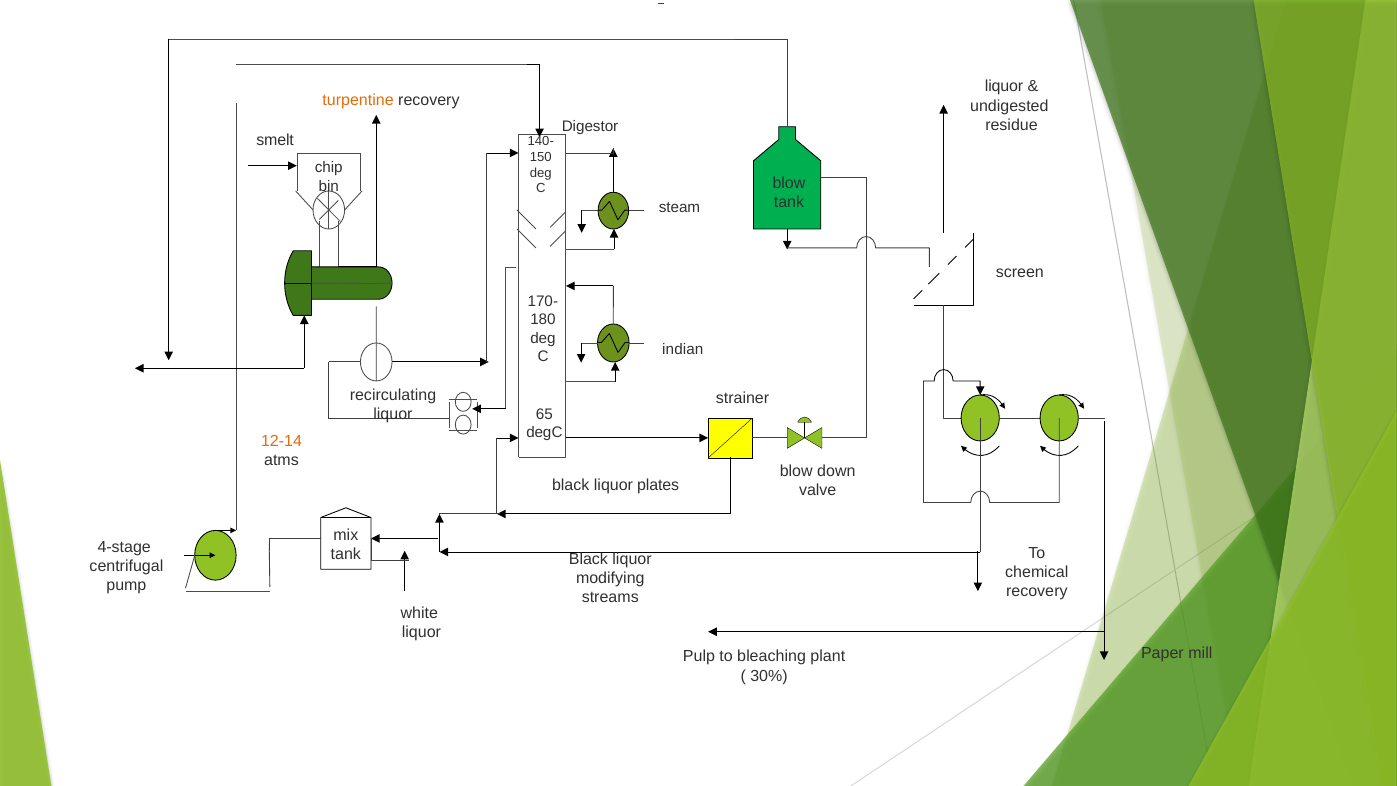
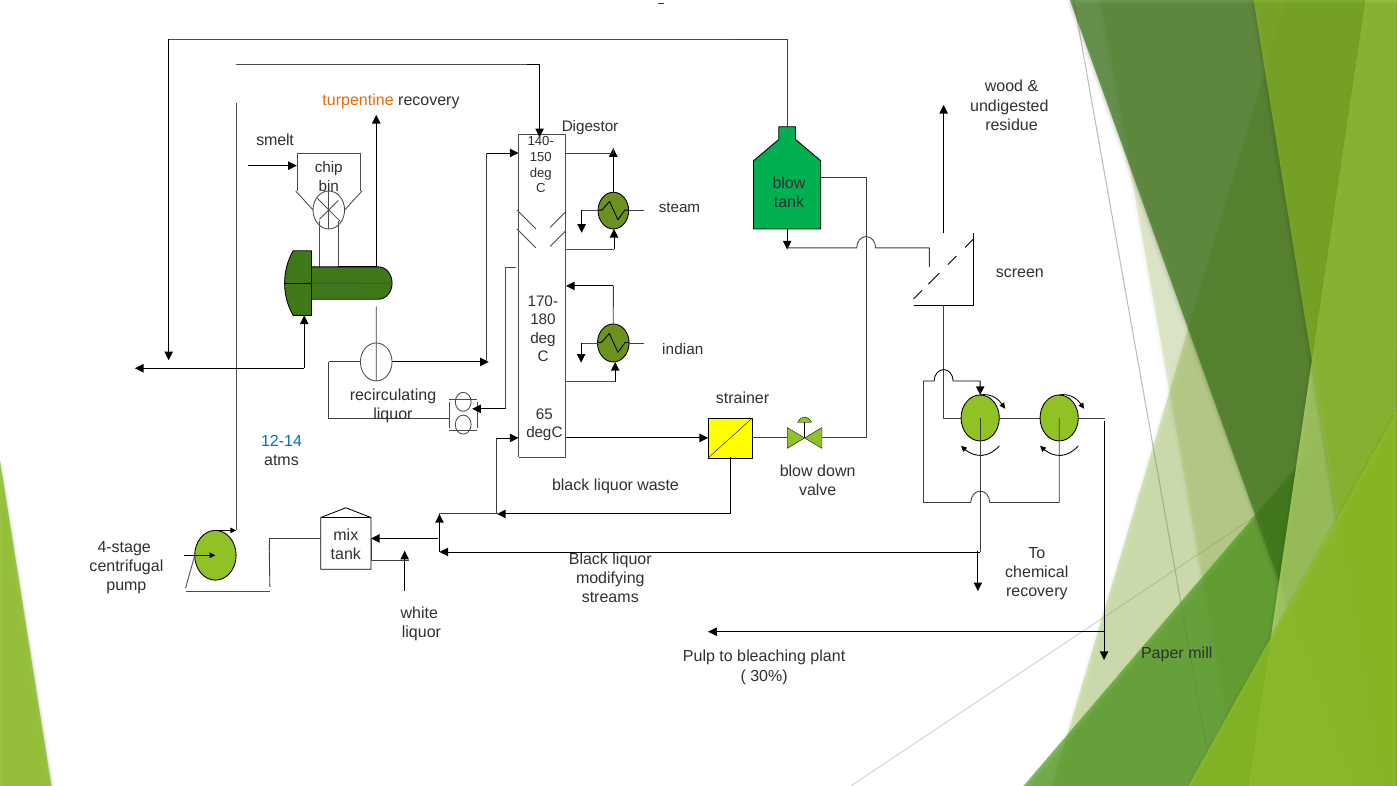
liquor at (1004, 87): liquor -> wood
12-14 colour: orange -> blue
plates: plates -> waste
